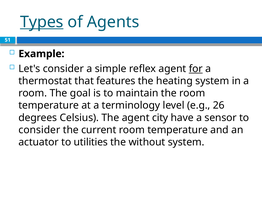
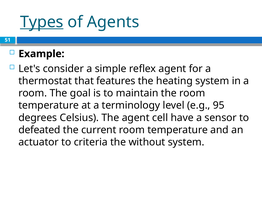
for underline: present -> none
26: 26 -> 95
city: city -> cell
consider at (39, 130): consider -> defeated
utilities: utilities -> criteria
